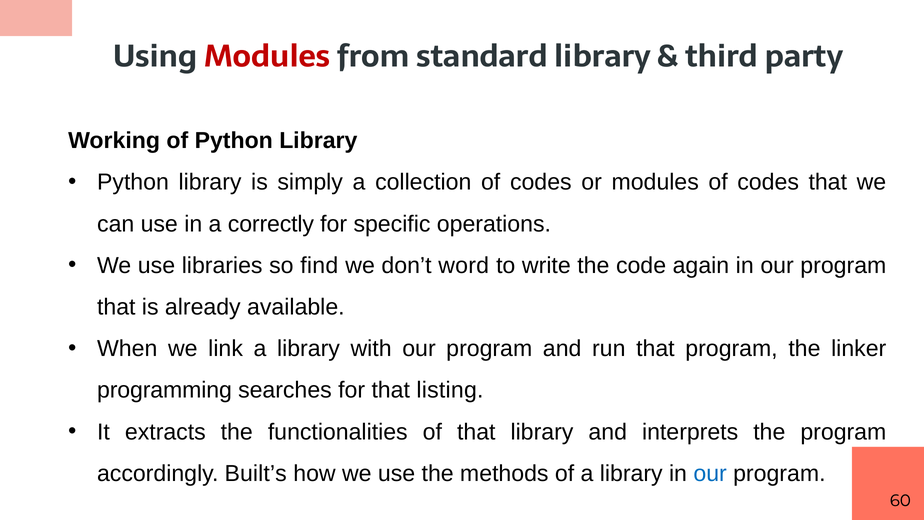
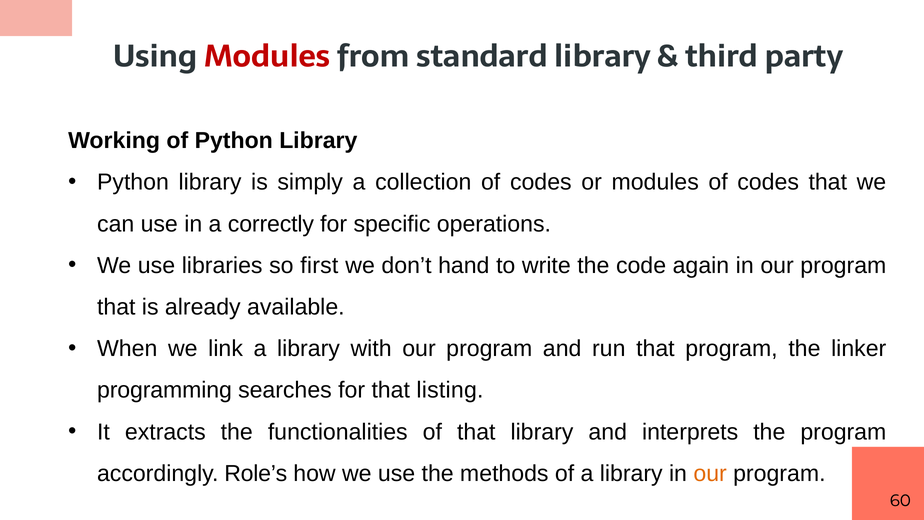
find: find -> first
word: word -> hand
Built’s: Built’s -> Role’s
our at (710, 473) colour: blue -> orange
